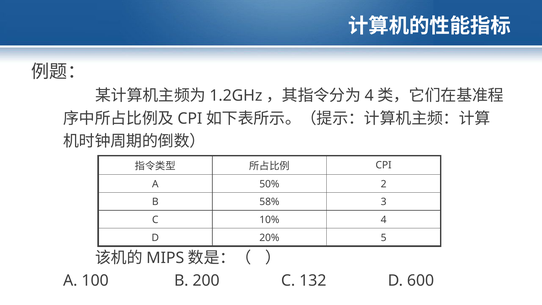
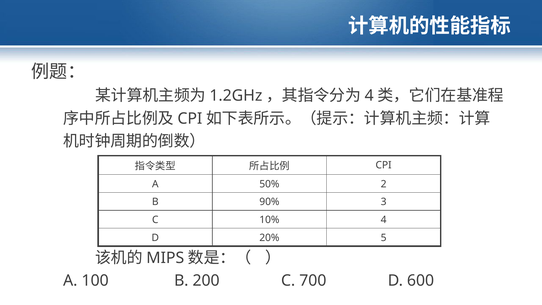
58%: 58% -> 90%
132: 132 -> 700
